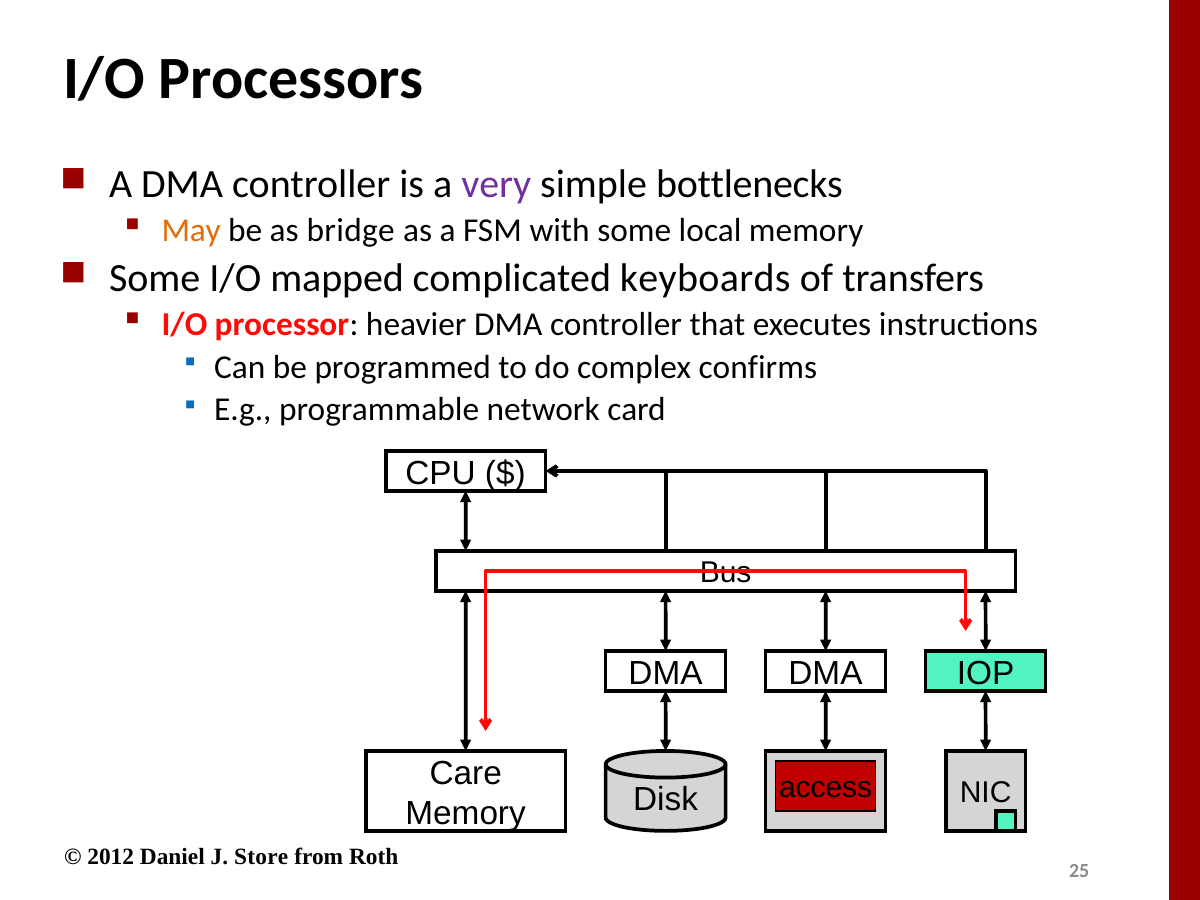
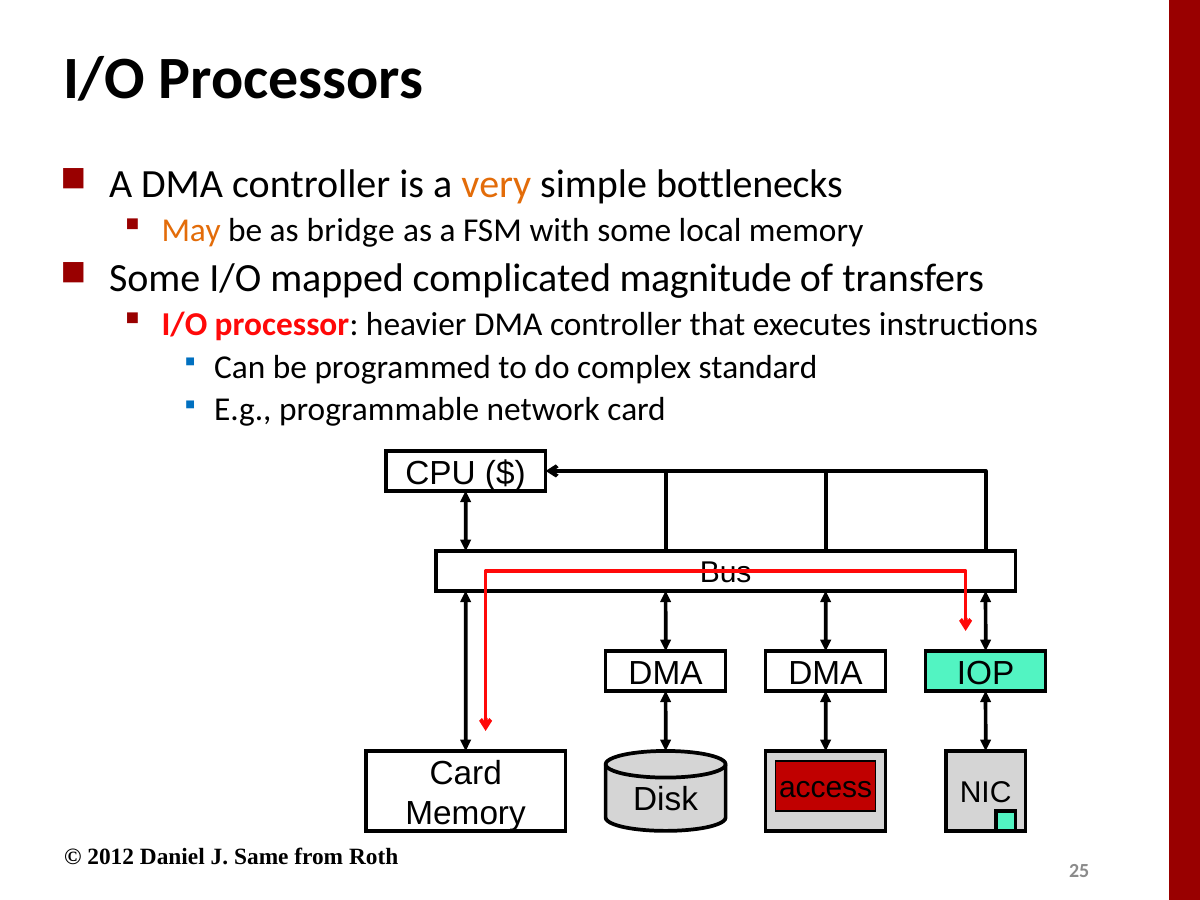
very colour: purple -> orange
keyboards: keyboards -> magnitude
confirms: confirms -> standard
Care at (466, 773): Care -> Card
Store: Store -> Same
